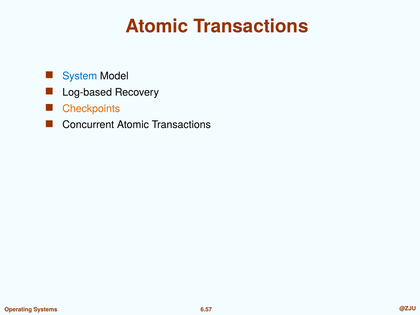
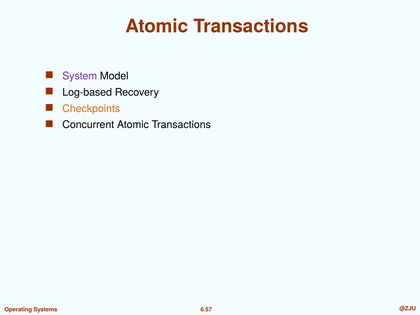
System colour: blue -> purple
